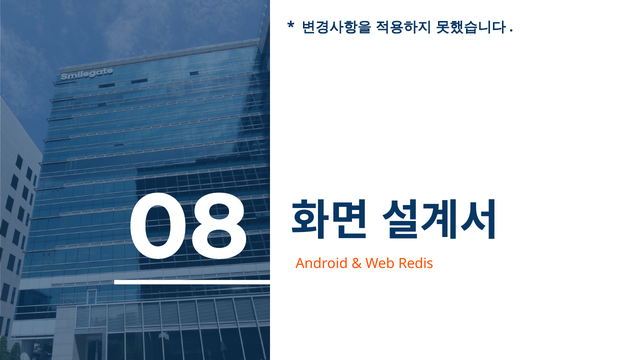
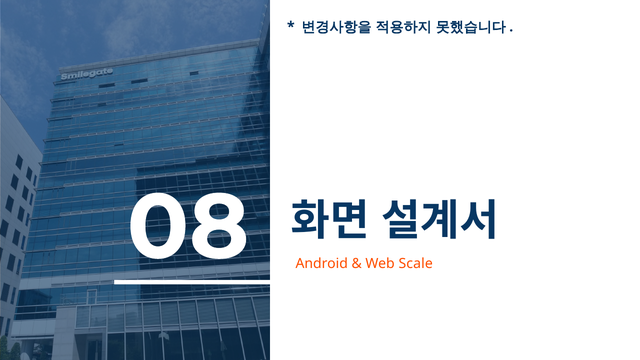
Redis: Redis -> Scale
